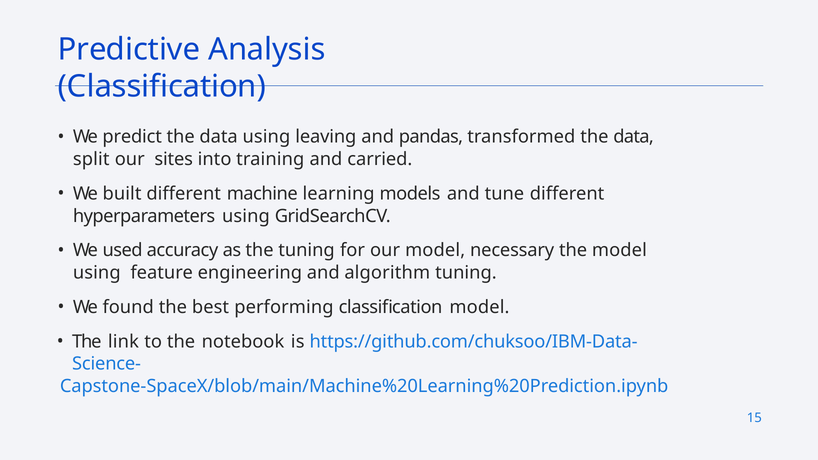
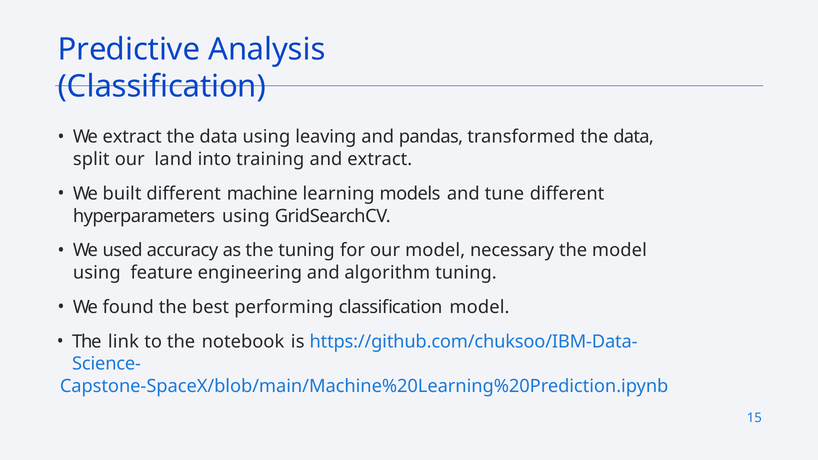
We predict: predict -> extract
sites: sites -> land
and carried: carried -> extract
